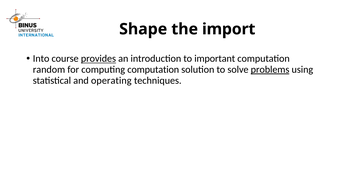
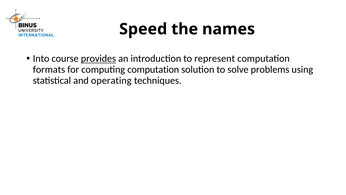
Shape: Shape -> Speed
import: import -> names
important: important -> represent
random: random -> formats
problems underline: present -> none
